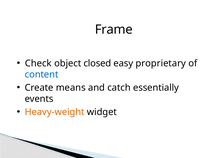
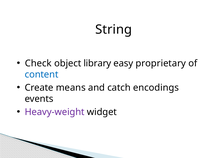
Frame: Frame -> String
closed: closed -> library
essentially: essentially -> encodings
Heavy-weight colour: orange -> purple
